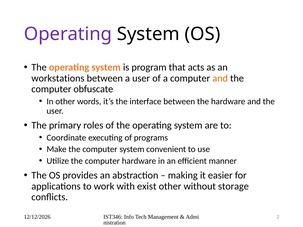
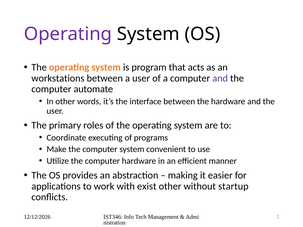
and at (220, 78) colour: orange -> purple
obfuscate: obfuscate -> automate
storage: storage -> startup
